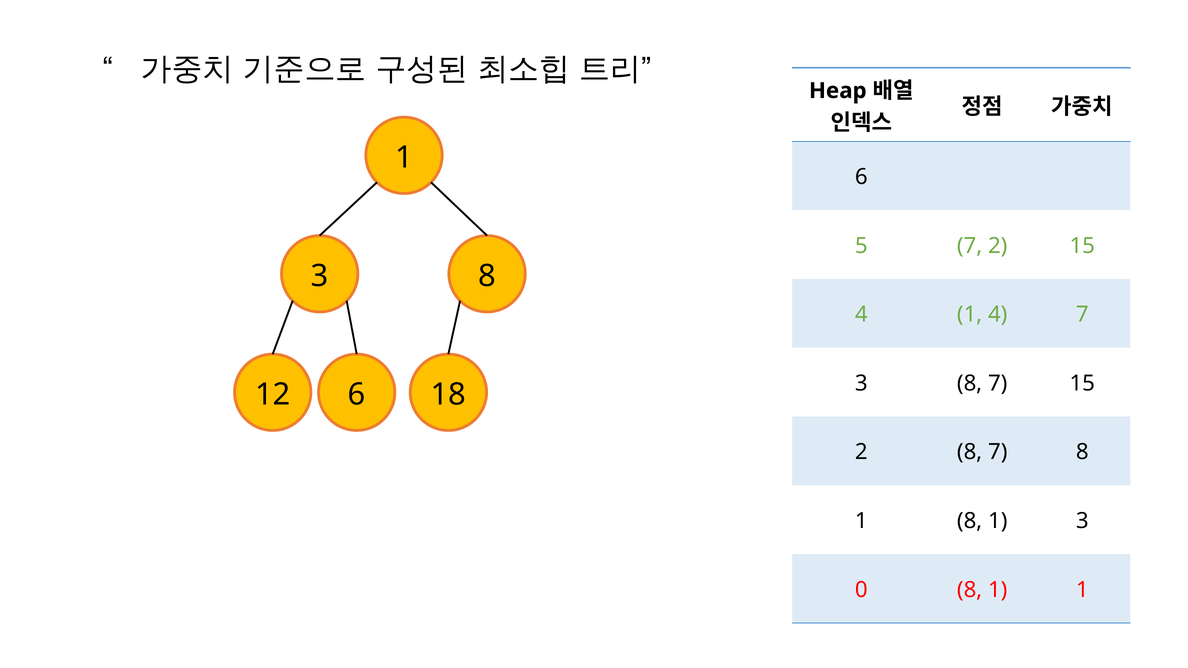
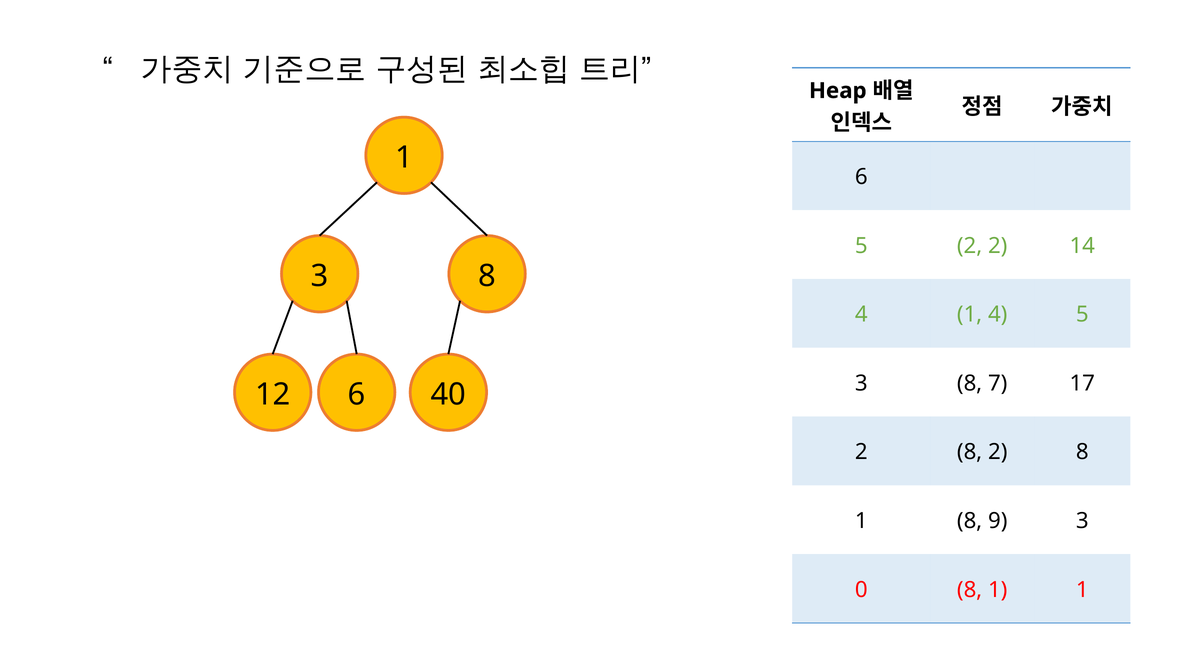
5 7: 7 -> 2
2 15: 15 -> 14
4 7: 7 -> 5
7 15: 15 -> 17
18: 18 -> 40
2 8 7: 7 -> 2
1 8 1: 1 -> 9
